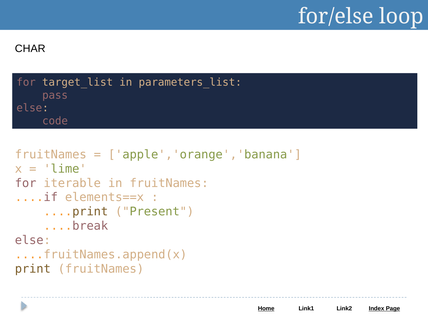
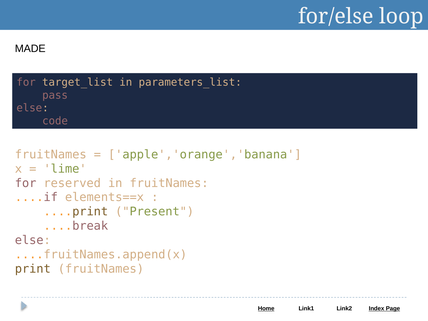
CHAR: CHAR -> MADE
iterable: iterable -> reserved
